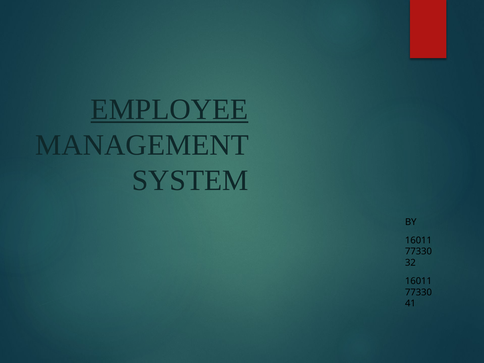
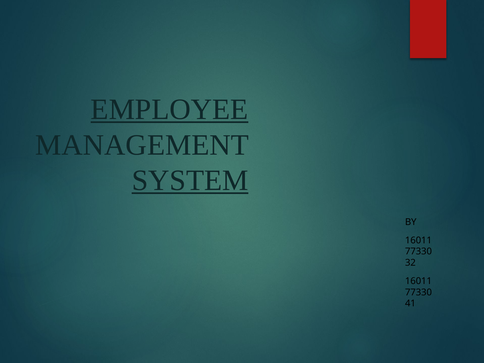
SYSTEM underline: none -> present
